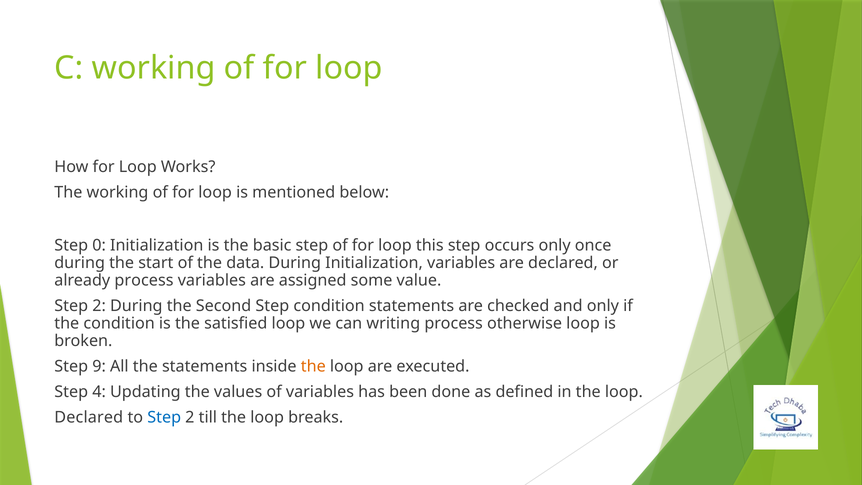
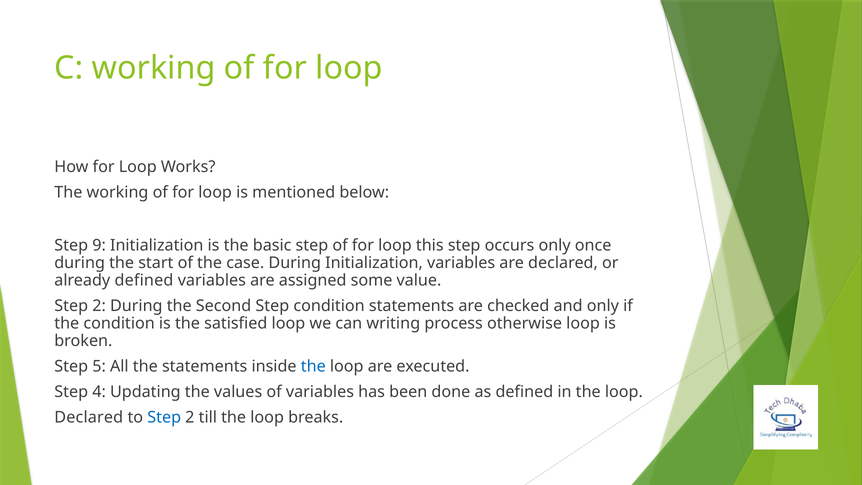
0: 0 -> 9
data: data -> case
already process: process -> defined
9: 9 -> 5
the at (313, 366) colour: orange -> blue
